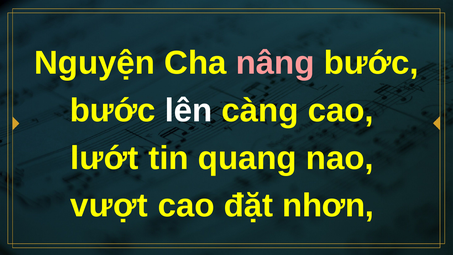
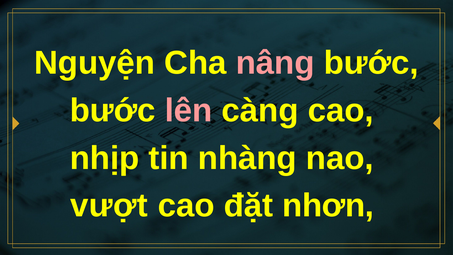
lên colour: white -> pink
lướt: lướt -> nhịp
quang: quang -> nhàng
